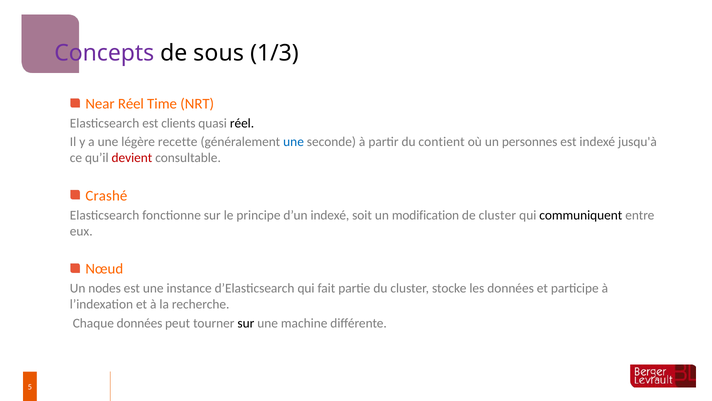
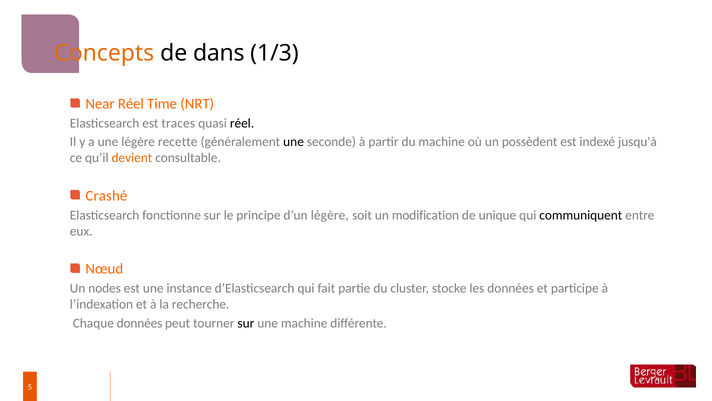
Concepts colour: purple -> orange
sous: sous -> dans
clients: clients -> traces
une at (294, 142) colour: blue -> black
du contient: contient -> machine
personnes: personnes -> possèdent
devient colour: red -> orange
d’un indexé: indexé -> légère
de cluster: cluster -> unique
